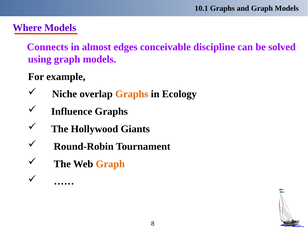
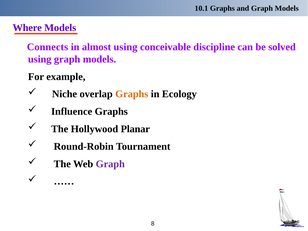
almost edges: edges -> using
Giants: Giants -> Planar
Graph at (110, 164) colour: orange -> purple
